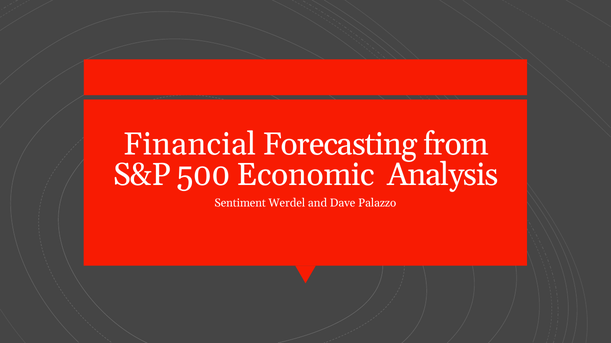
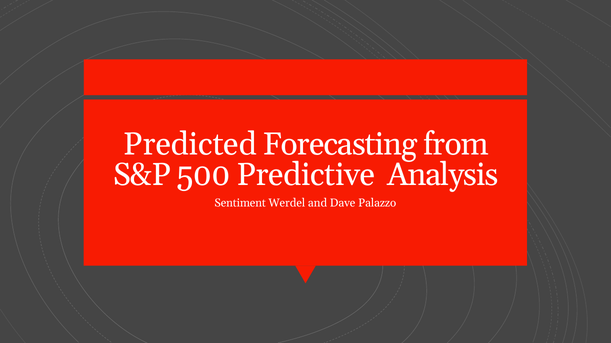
Financial: Financial -> Predicted
Economic: Economic -> Predictive
